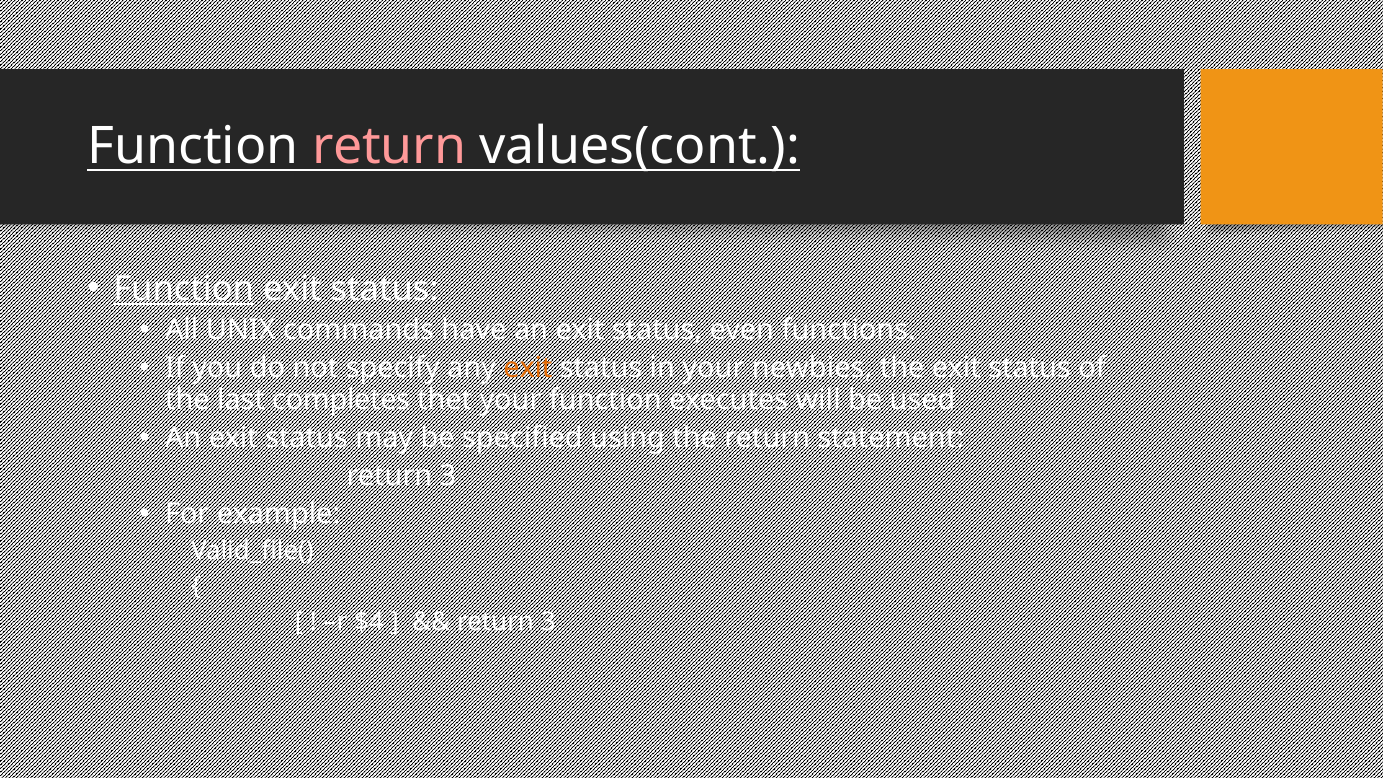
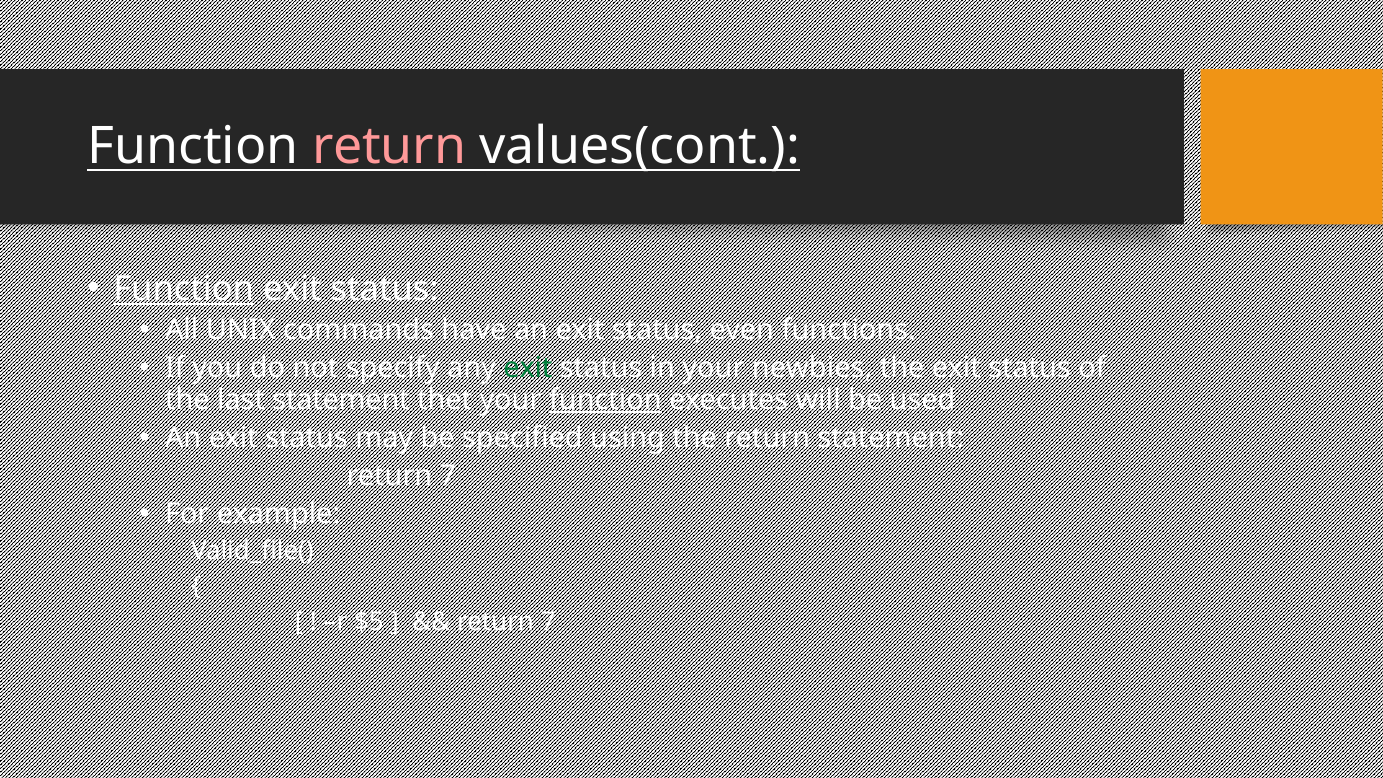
exit at (528, 368) colour: orange -> green
last completes: completes -> statement
function at (605, 400) underline: none -> present
3 at (448, 476): 3 -> 7
$4: $4 -> $5
3 at (548, 622): 3 -> 7
